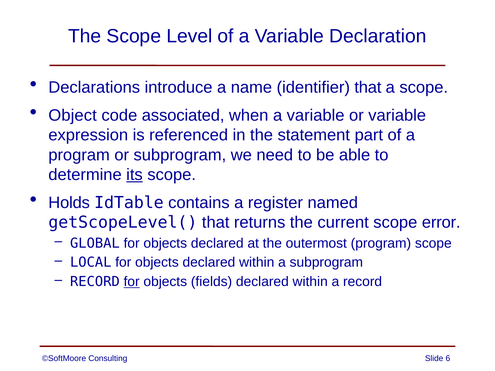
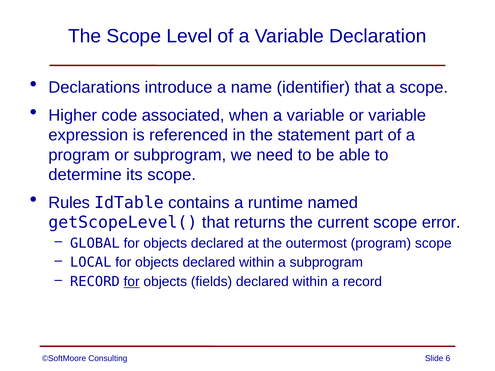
Object: Object -> Higher
its underline: present -> none
Holds: Holds -> Rules
register: register -> runtime
